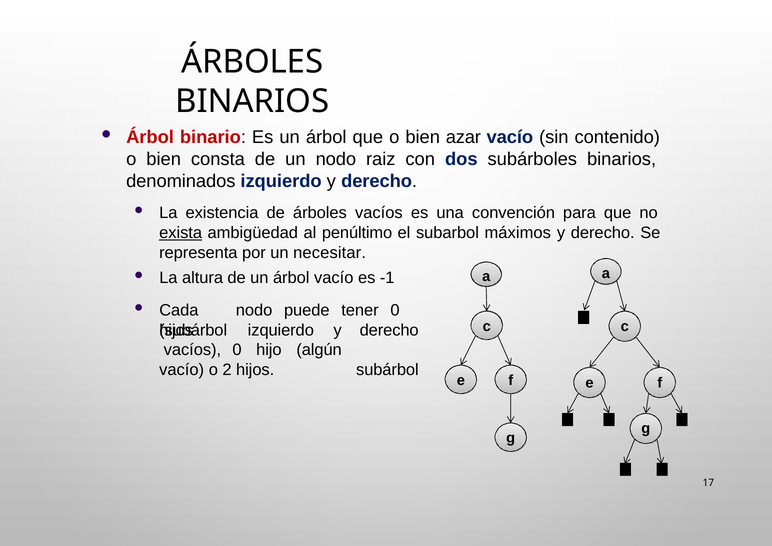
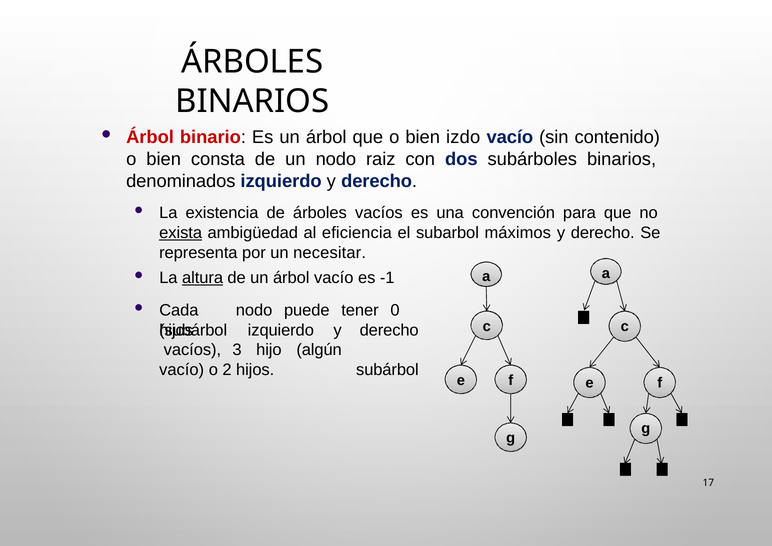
azar: azar -> izdo
penúltimo: penúltimo -> eficiencia
altura underline: none -> present
vacíos 0: 0 -> 3
